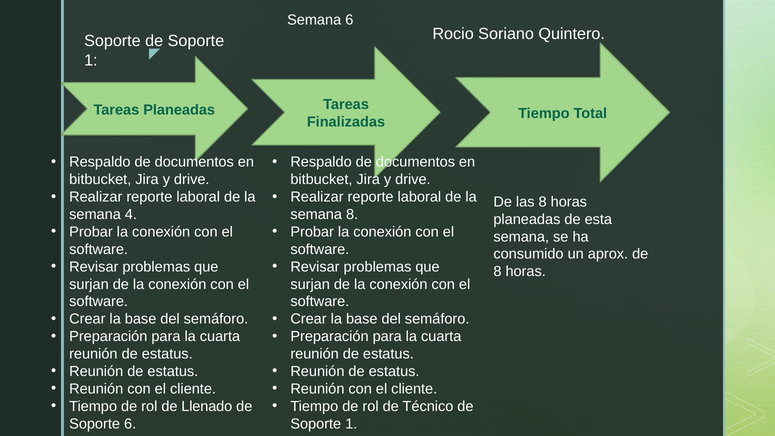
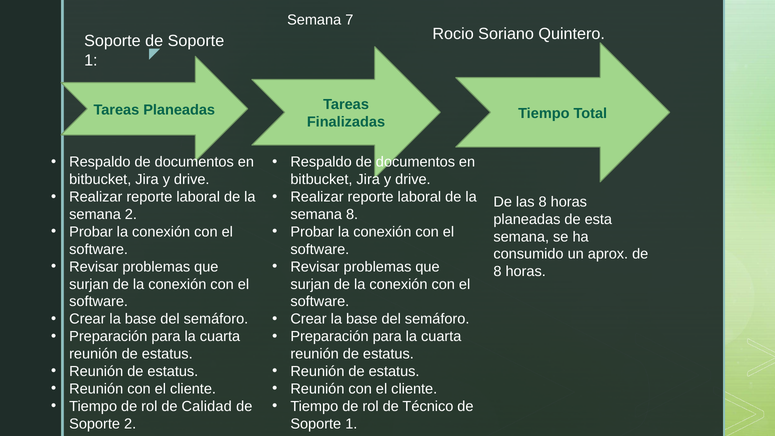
Semana 6: 6 -> 7
semana 4: 4 -> 2
Llenado: Llenado -> Calidad
Soporte 6: 6 -> 2
